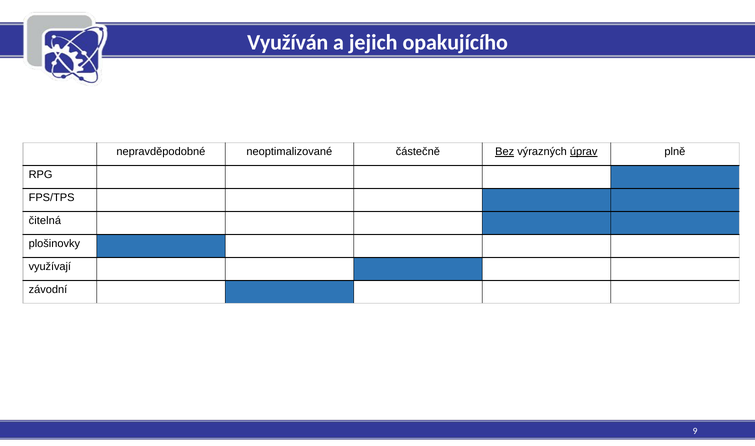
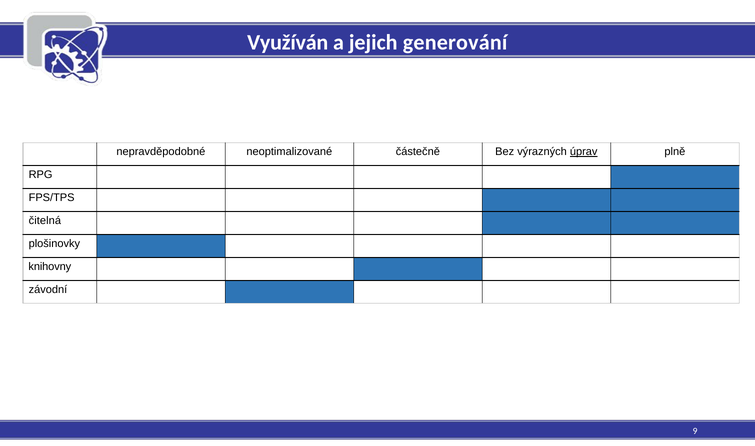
opakujícího: opakujícího -> generování
Bez underline: present -> none
využívají: využívají -> knihovny
